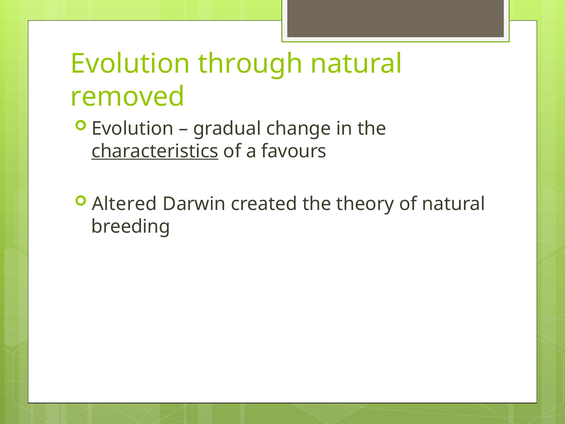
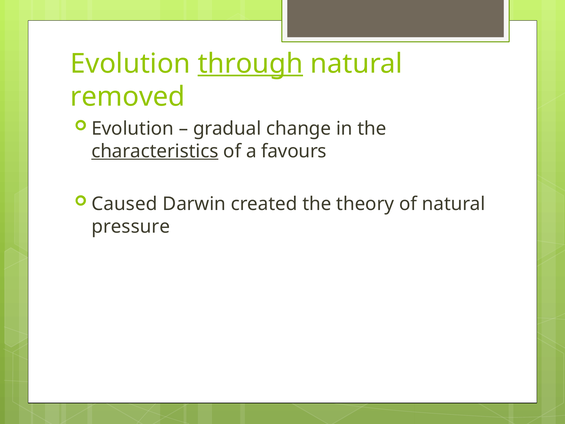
through underline: none -> present
Altered: Altered -> Caused
breeding: breeding -> pressure
